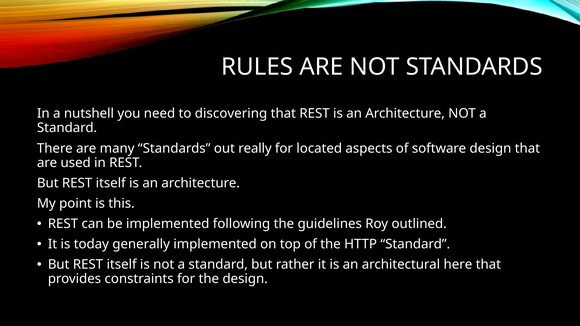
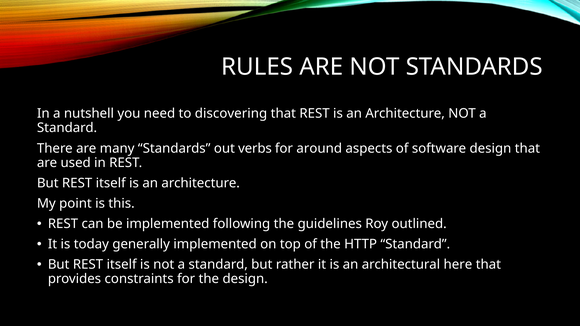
really: really -> verbs
located: located -> around
